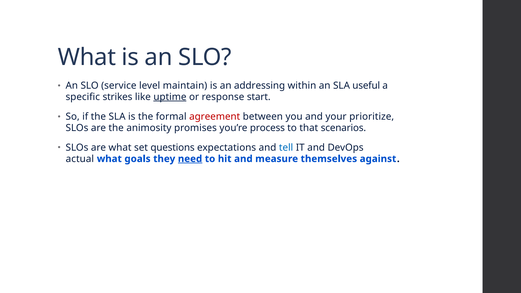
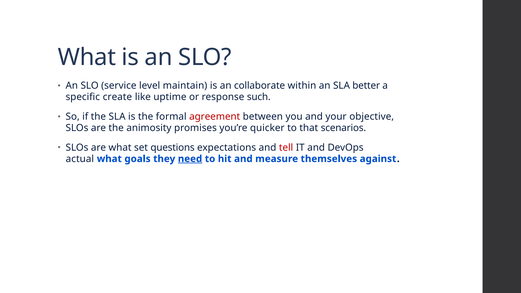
addressing: addressing -> collaborate
useful: useful -> better
strikes: strikes -> create
uptime underline: present -> none
start: start -> such
prioritize: prioritize -> objective
process: process -> quicker
tell colour: blue -> red
